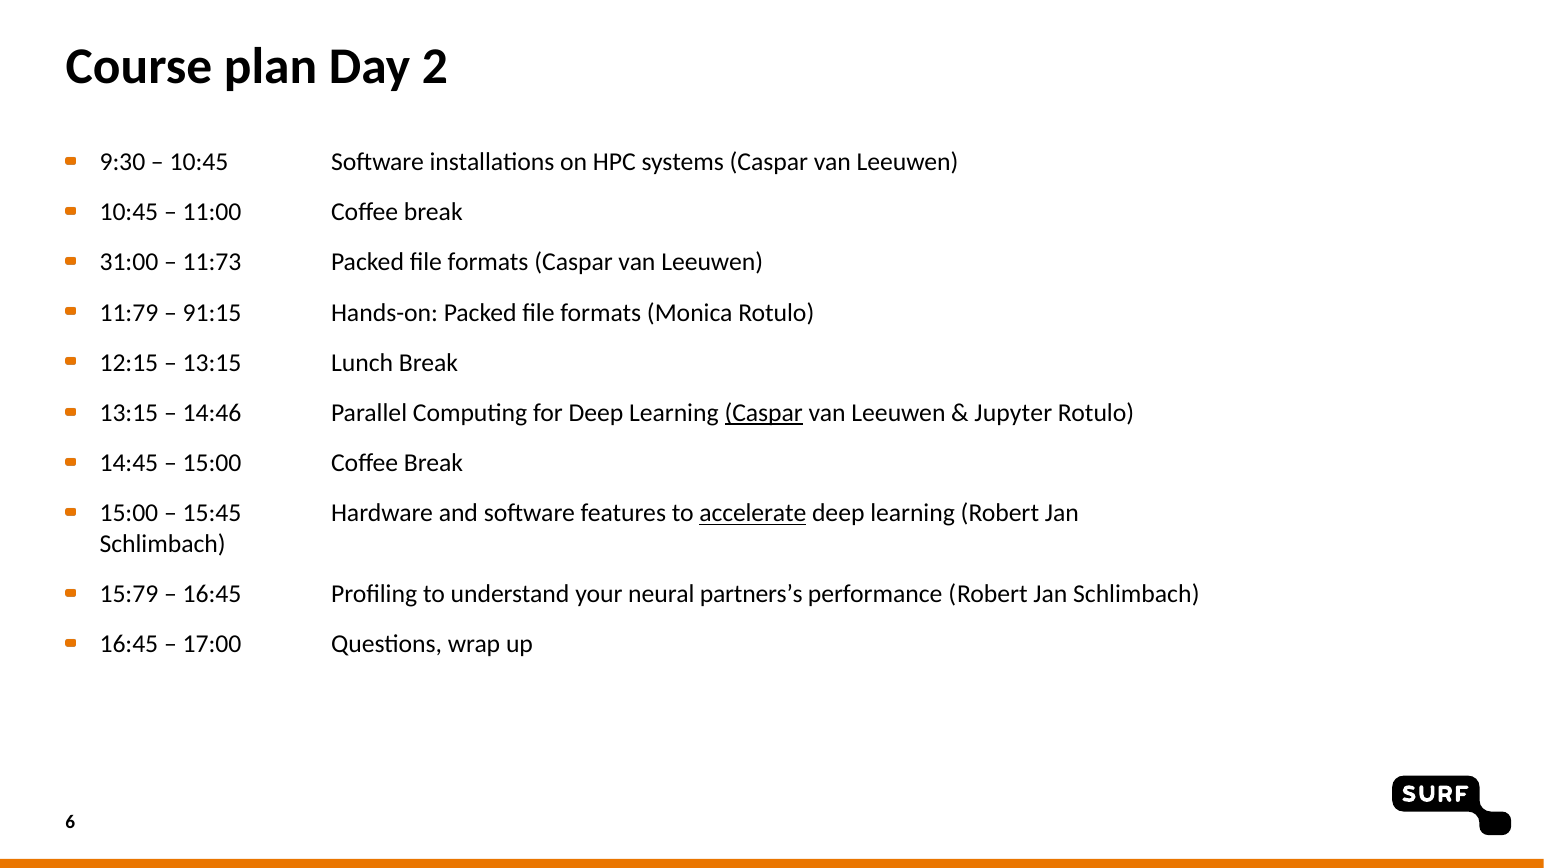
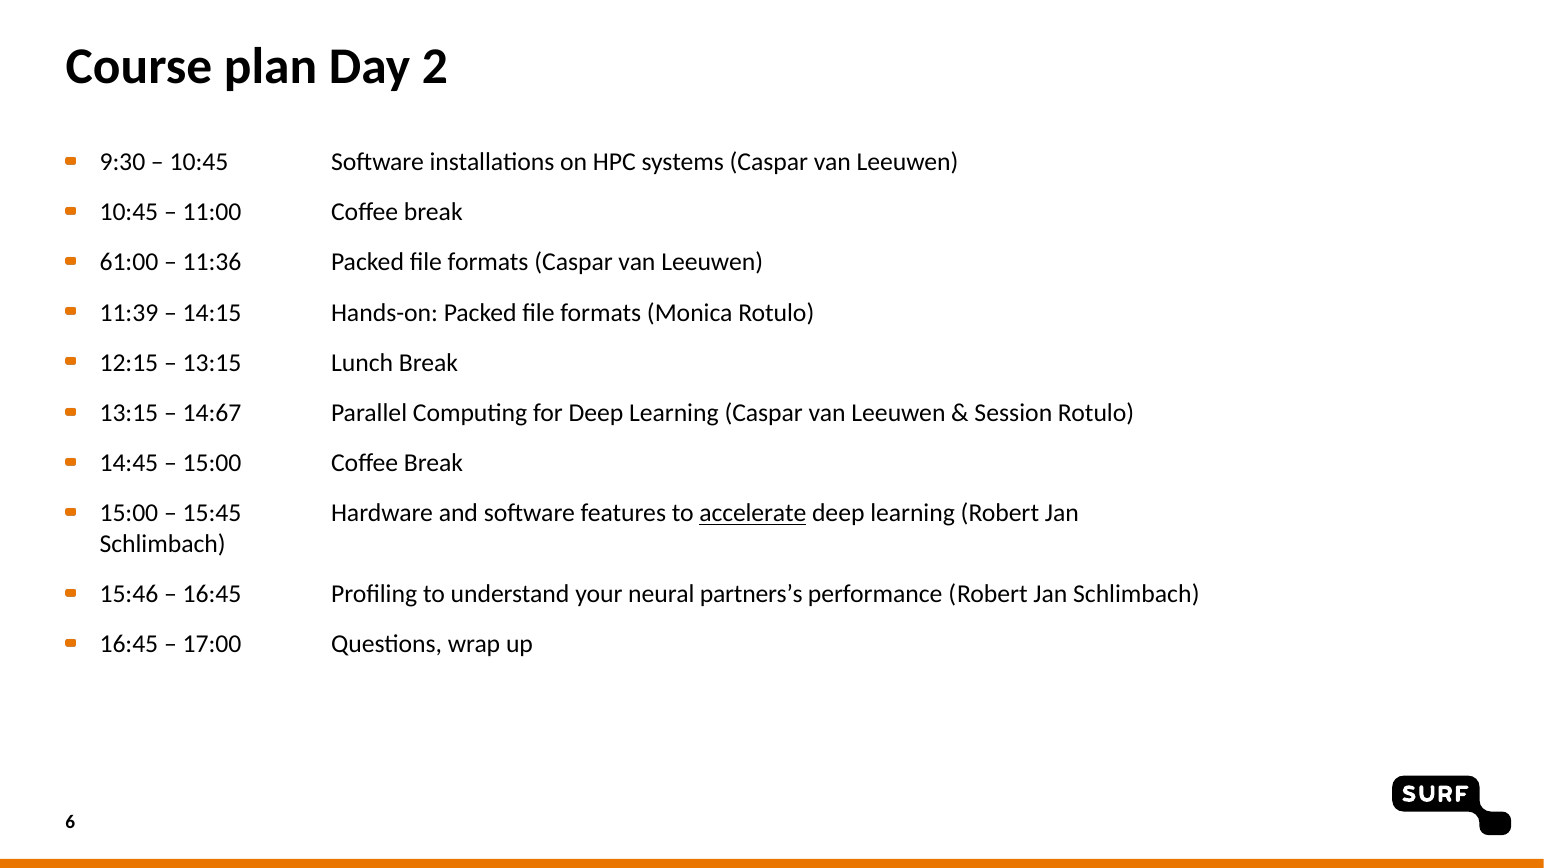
31:00: 31:00 -> 61:00
11:73: 11:73 -> 11:36
11:79: 11:79 -> 11:39
91:15: 91:15 -> 14:15
14:46: 14:46 -> 14:67
Caspar at (764, 413) underline: present -> none
Jupyter: Jupyter -> Session
15:79: 15:79 -> 15:46
